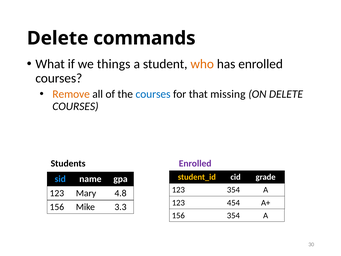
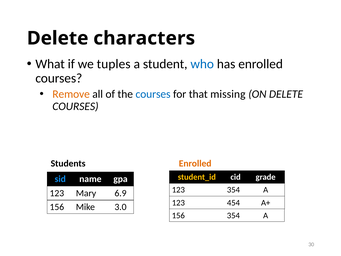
commands: commands -> characters
things: things -> tuples
who colour: orange -> blue
Enrolled at (195, 163) colour: purple -> orange
4.8: 4.8 -> 6.9
3.3: 3.3 -> 3.0
